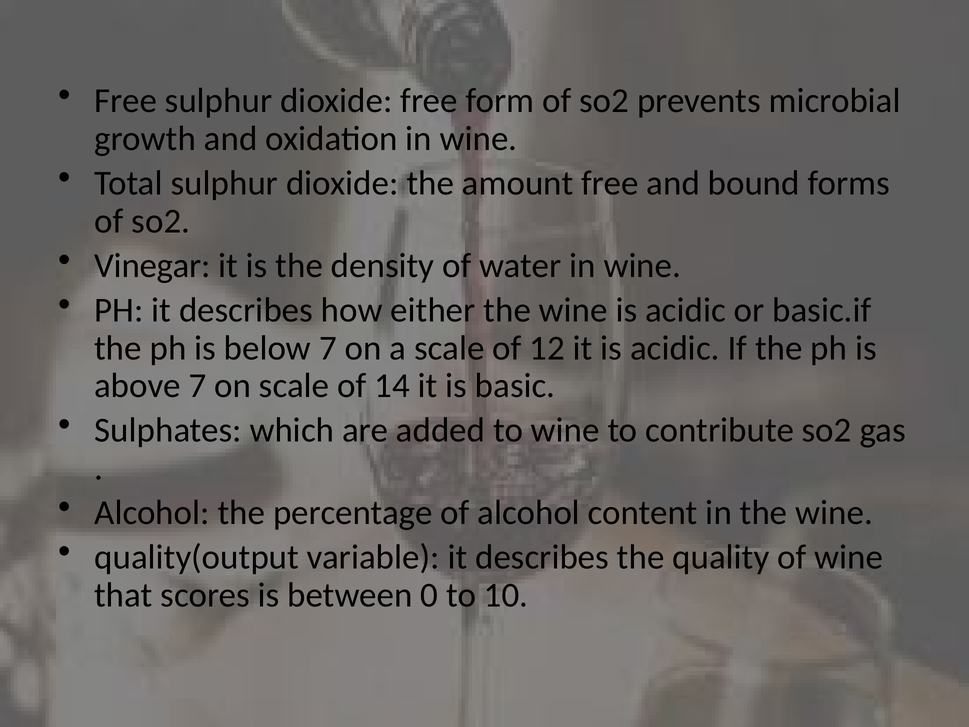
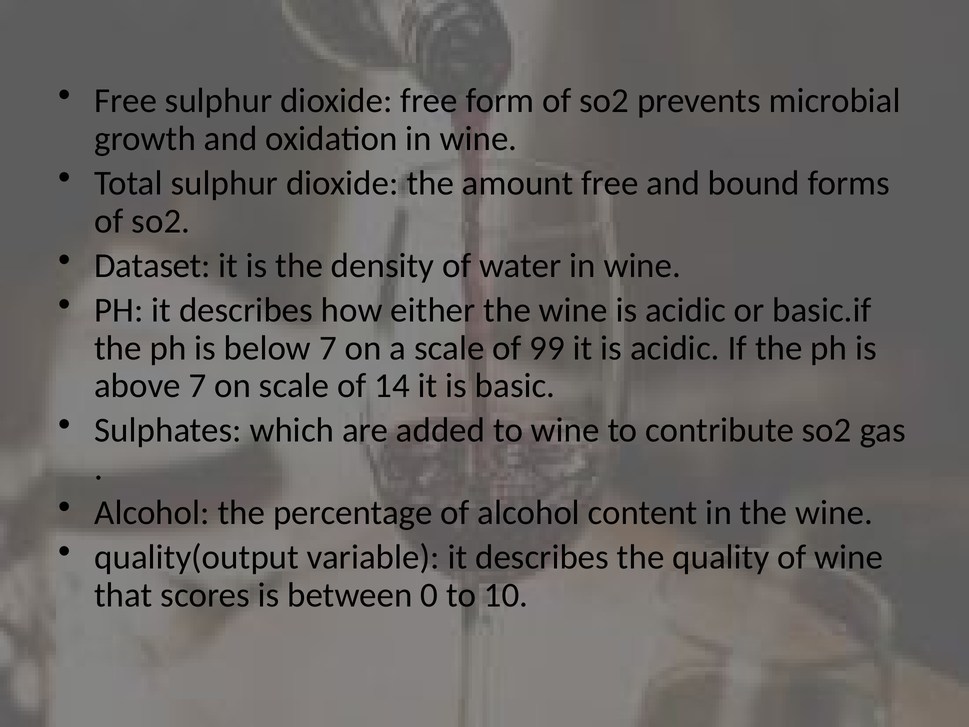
Vinegar: Vinegar -> Dataset
12: 12 -> 99
